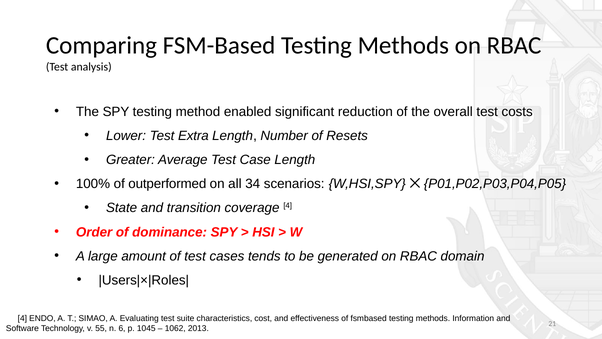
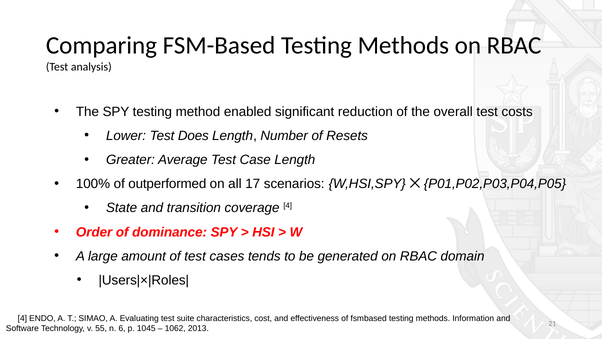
Extra: Extra -> Does
34: 34 -> 17
